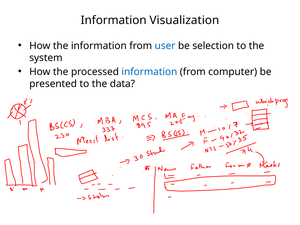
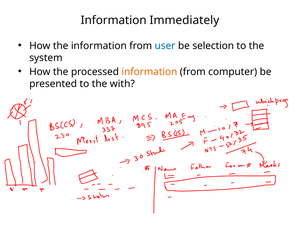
Visualization: Visualization -> Immediately
information at (149, 72) colour: blue -> orange
data: data -> with
